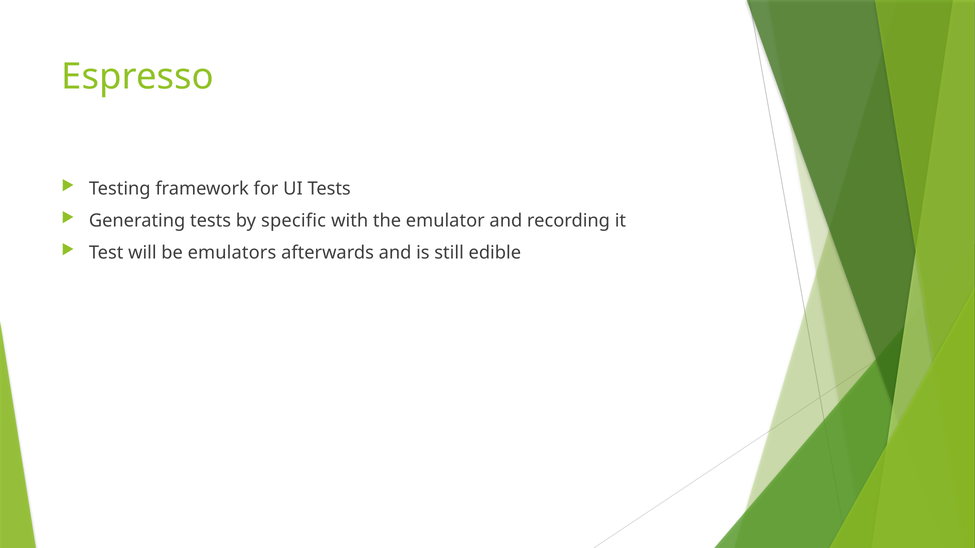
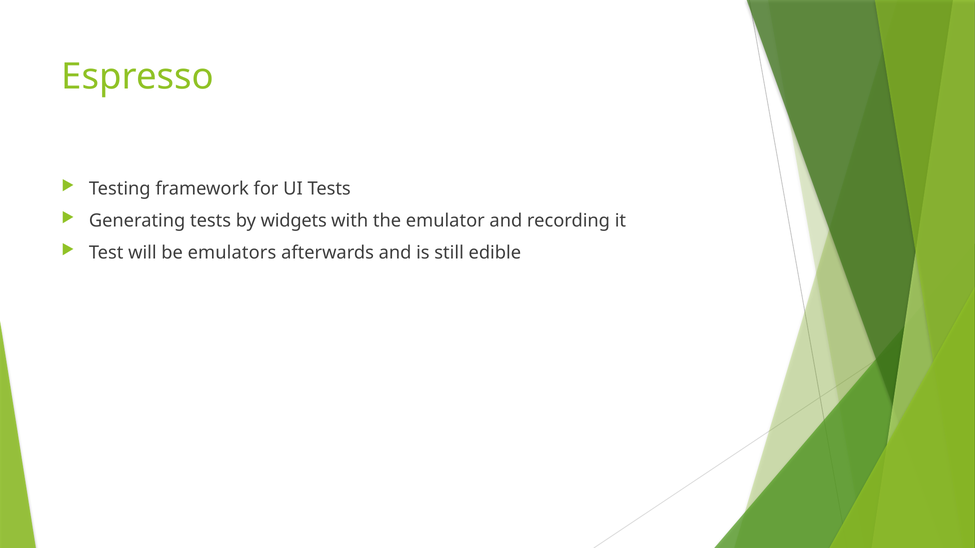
specific: specific -> widgets
